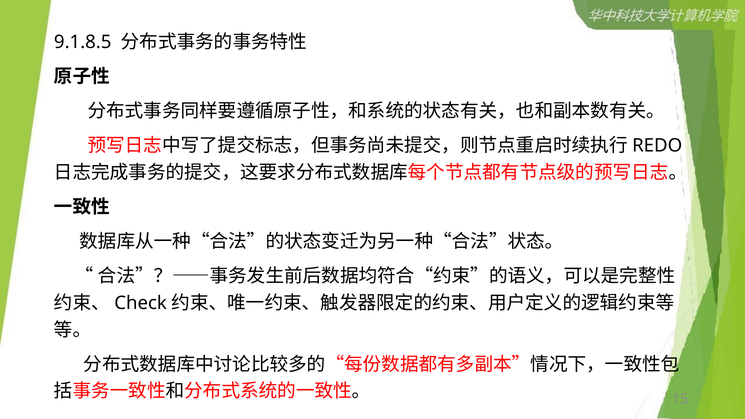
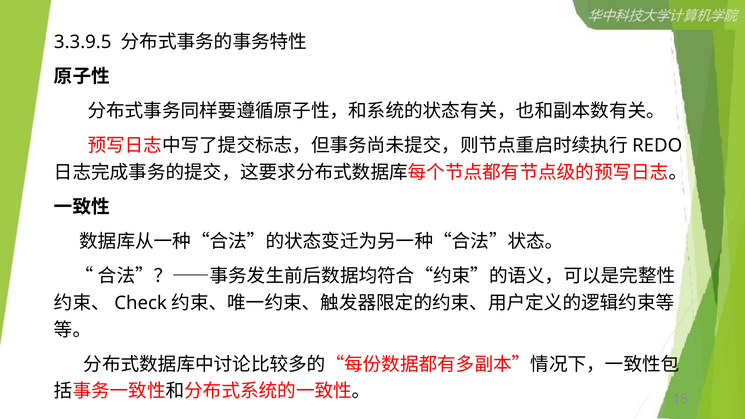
9.1.8.5: 9.1.8.5 -> 3.3.9.5
